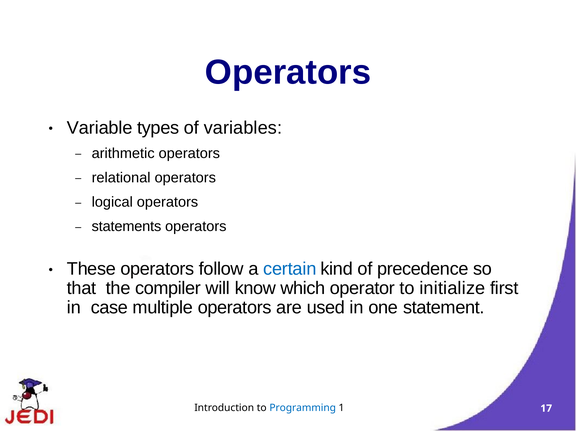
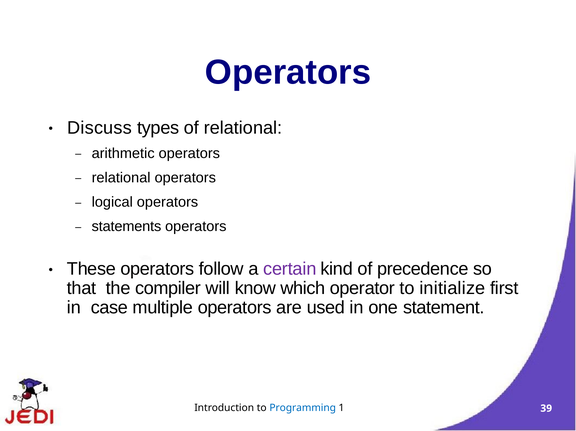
Variable: Variable -> Discuss
of variables: variables -> relational
certain colour: blue -> purple
17: 17 -> 39
